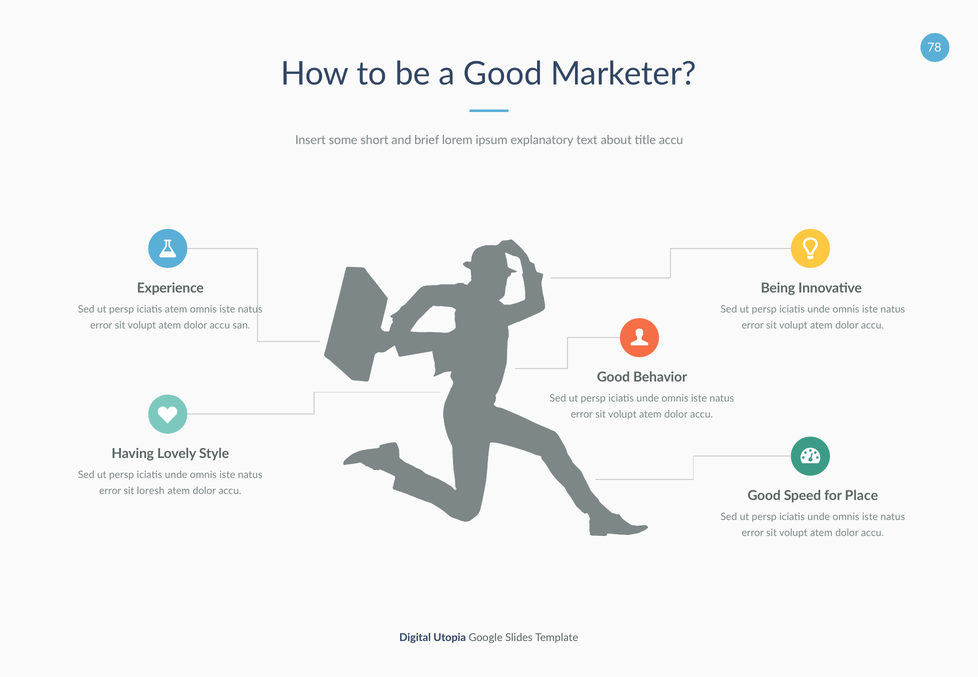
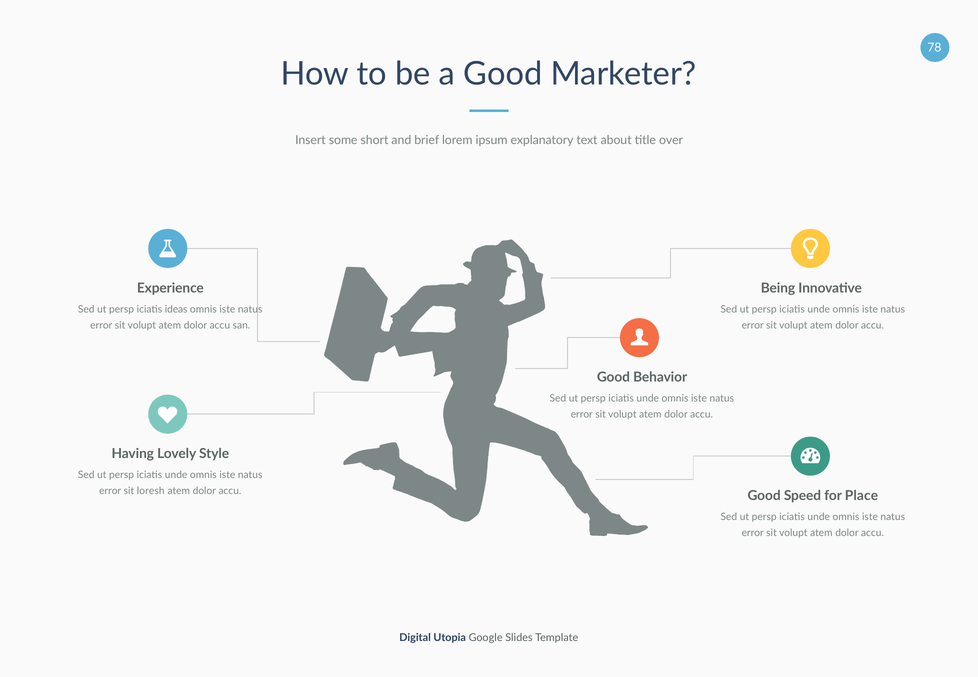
title accu: accu -> over
iciatis atem: atem -> ideas
